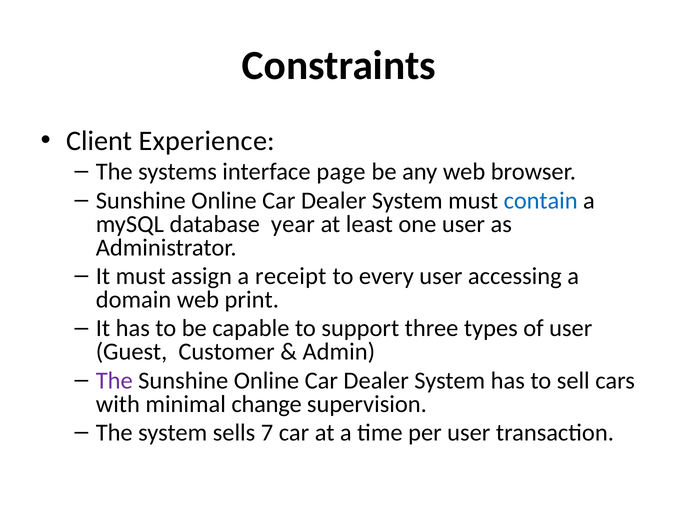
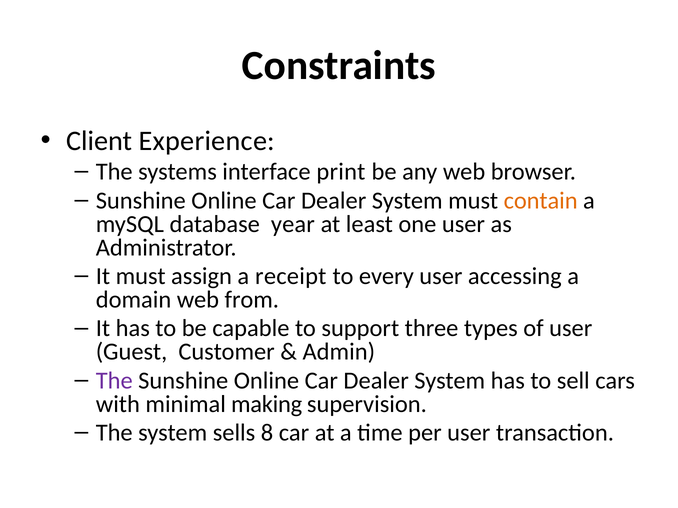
page: page -> print
contain colour: blue -> orange
print: print -> from
change: change -> making
7: 7 -> 8
